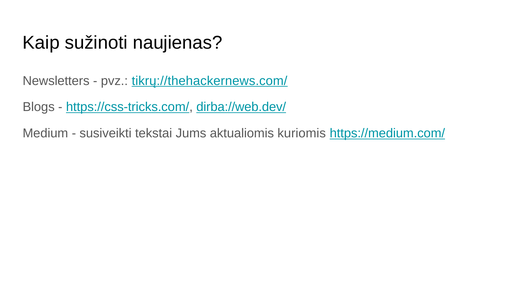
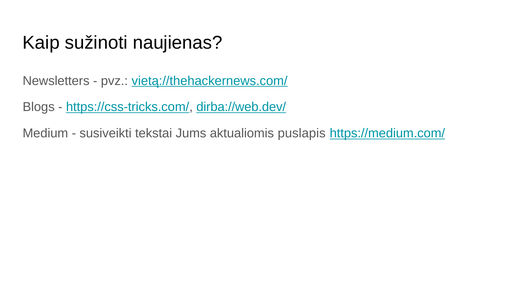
tikrų://thehackernews.com/: tikrų://thehackernews.com/ -> vietą://thehackernews.com/
kuriomis: kuriomis -> puslapis
